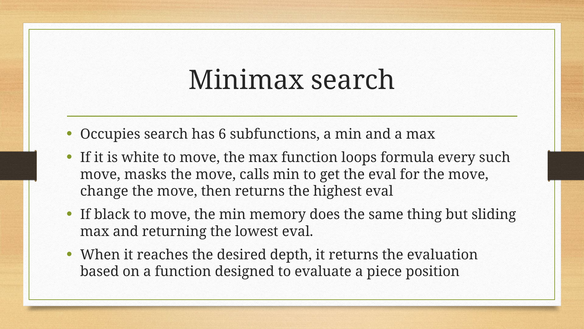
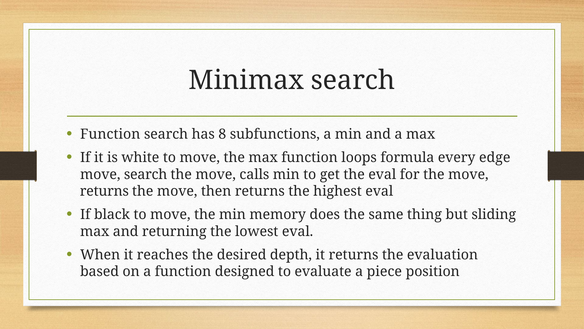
Occupies at (110, 134): Occupies -> Function
6: 6 -> 8
such: such -> edge
move masks: masks -> search
change at (104, 191): change -> returns
